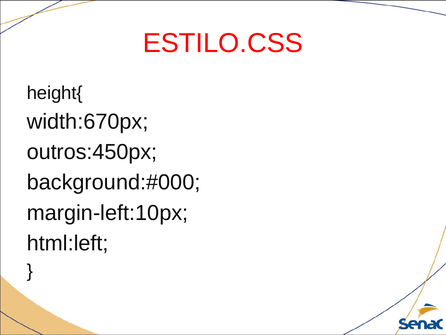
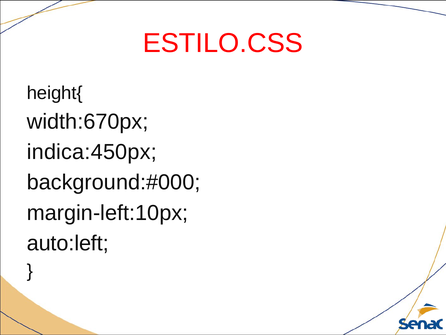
outros:450px: outros:450px -> indica:450px
html:left: html:left -> auto:left
